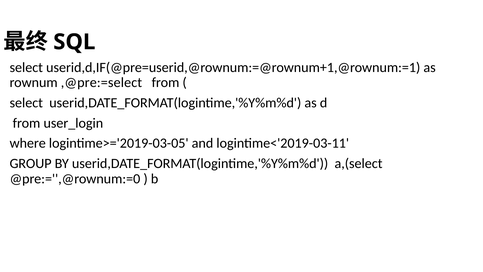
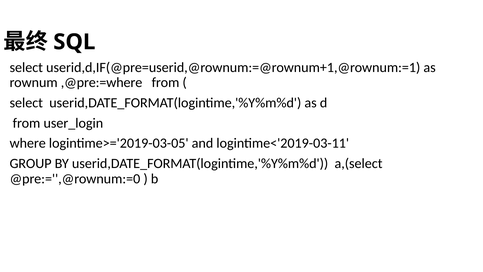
,@pre:=select: ,@pre:=select -> ,@pre:=where
